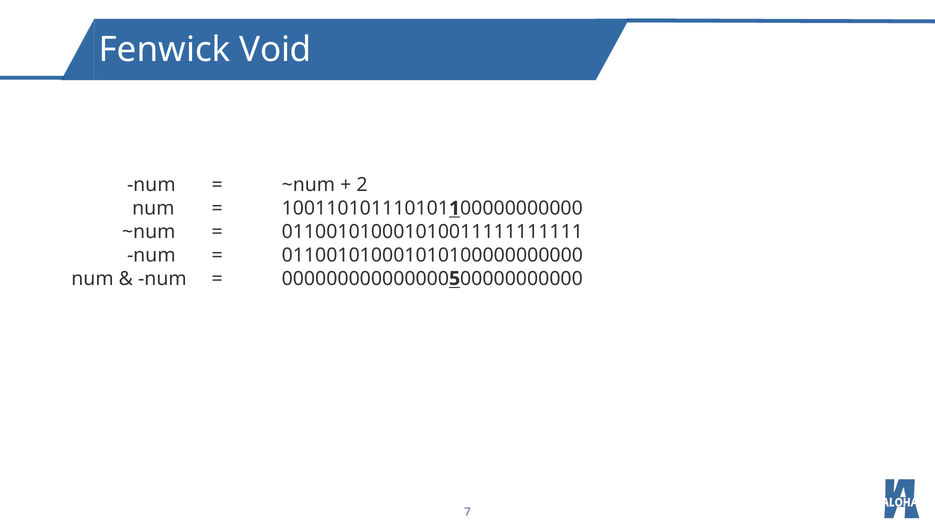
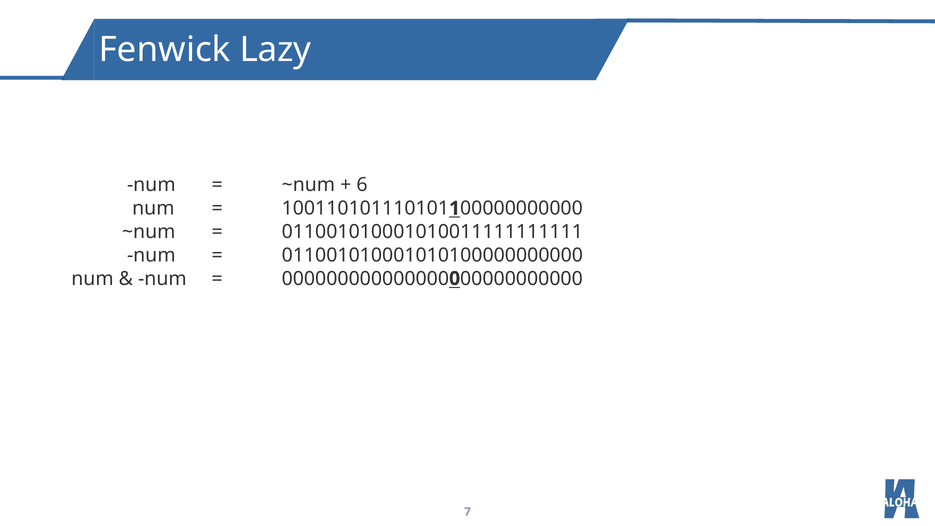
Void: Void -> Lazy
2: 2 -> 6
5: 5 -> 0
